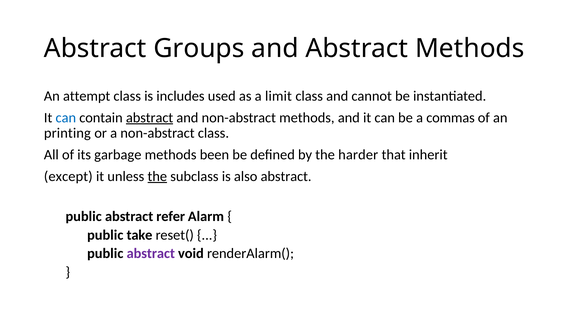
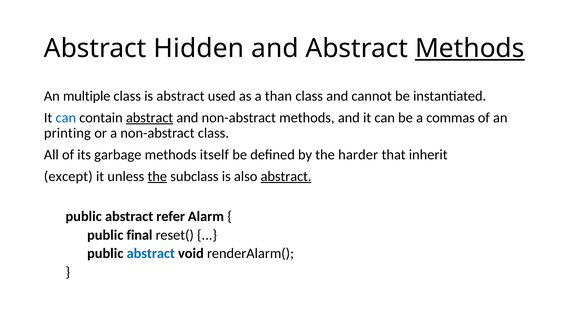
Groups: Groups -> Hidden
Methods at (470, 48) underline: none -> present
attempt: attempt -> multiple
is includes: includes -> abstract
limit: limit -> than
been: been -> itself
abstract at (286, 176) underline: none -> present
take: take -> final
abstract at (151, 253) colour: purple -> blue
